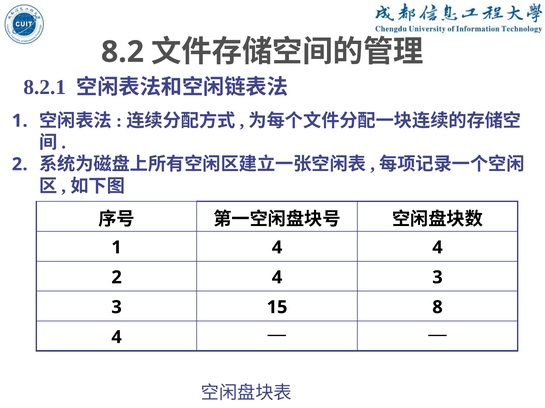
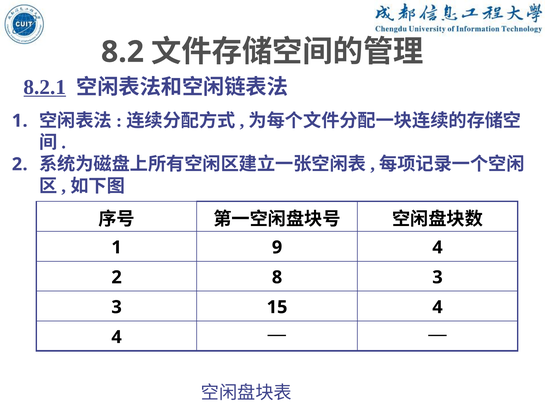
8.2.1 underline: none -> present
1 4: 4 -> 9
2 4: 4 -> 8
15 8: 8 -> 4
